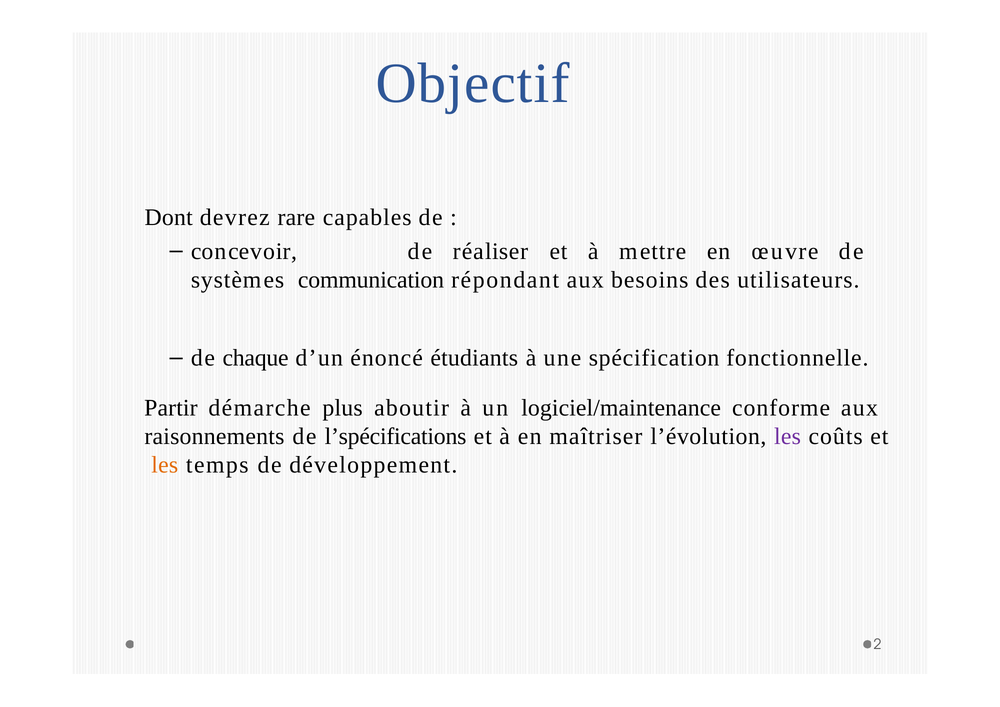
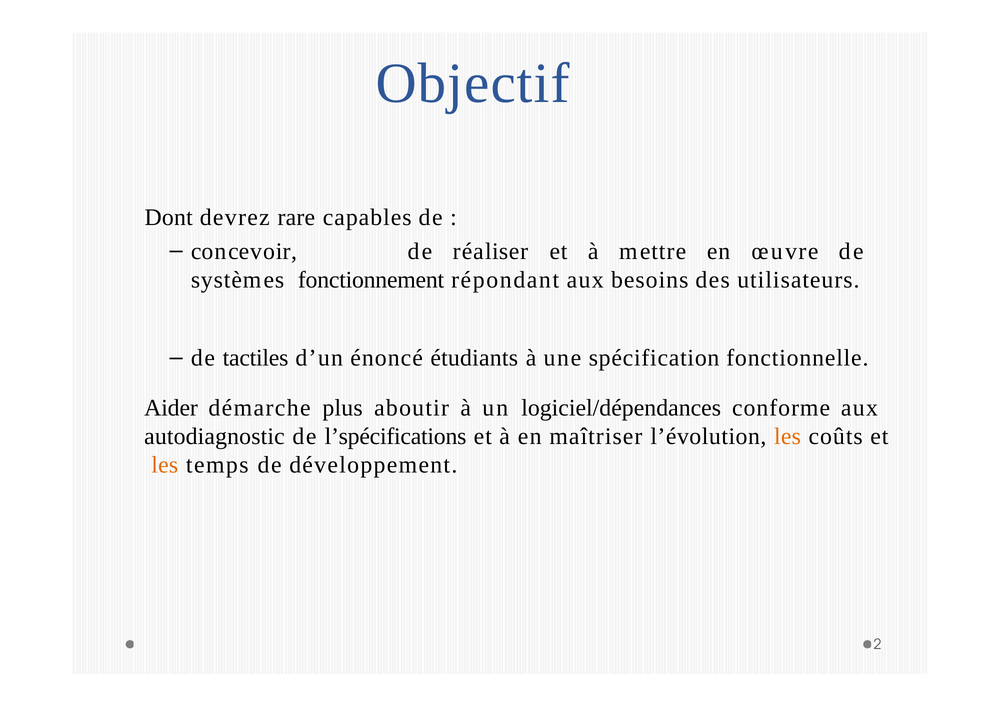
communication: communication -> fonctionnement
chaque: chaque -> tactiles
Partir: Partir -> Aider
logiciel/maintenance: logiciel/maintenance -> logiciel/dépendances
raisonnements: raisonnements -> autodiagnostic
les at (787, 437) colour: purple -> orange
